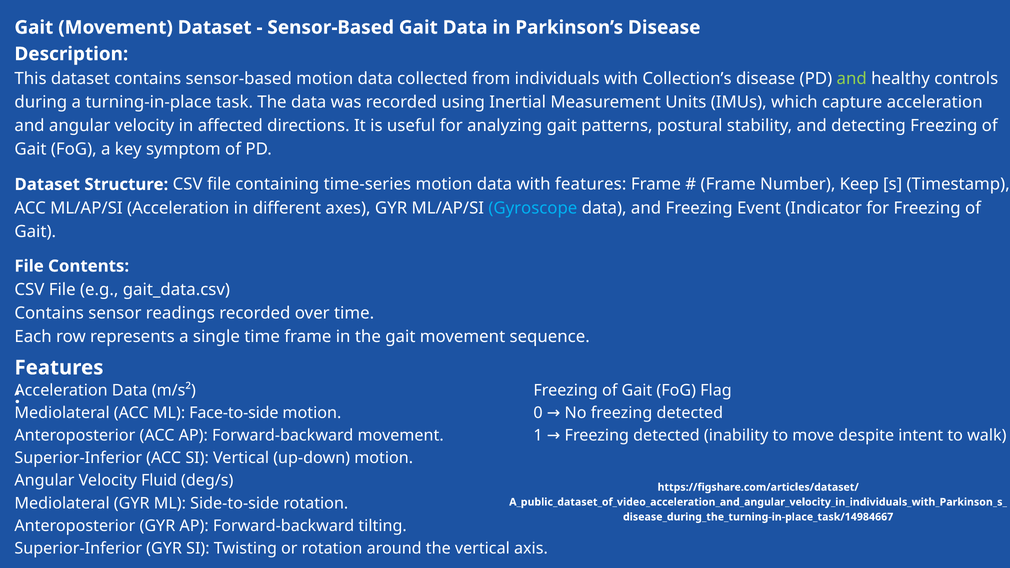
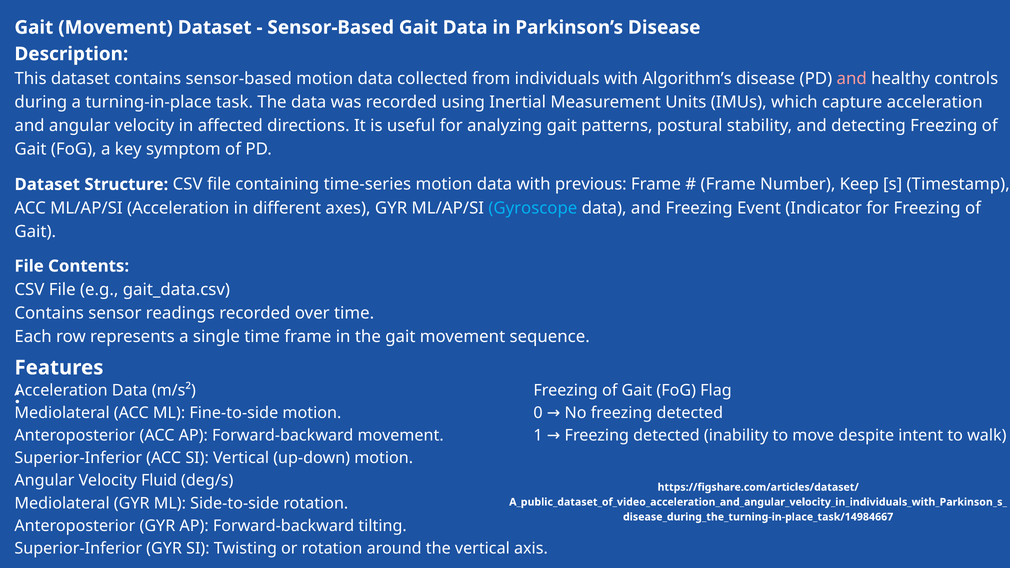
Collection’s: Collection’s -> Algorithm’s
and at (852, 79) colour: light green -> pink
with features: features -> previous
Face-to-side: Face-to-side -> Fine-to-side
